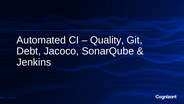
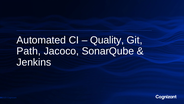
Debt: Debt -> Path
